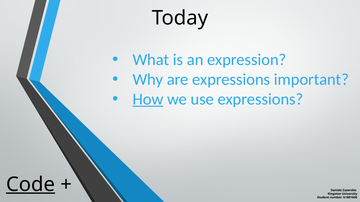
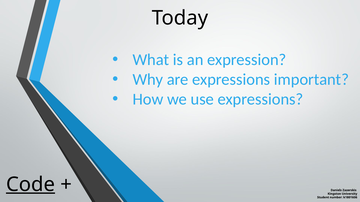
How underline: present -> none
